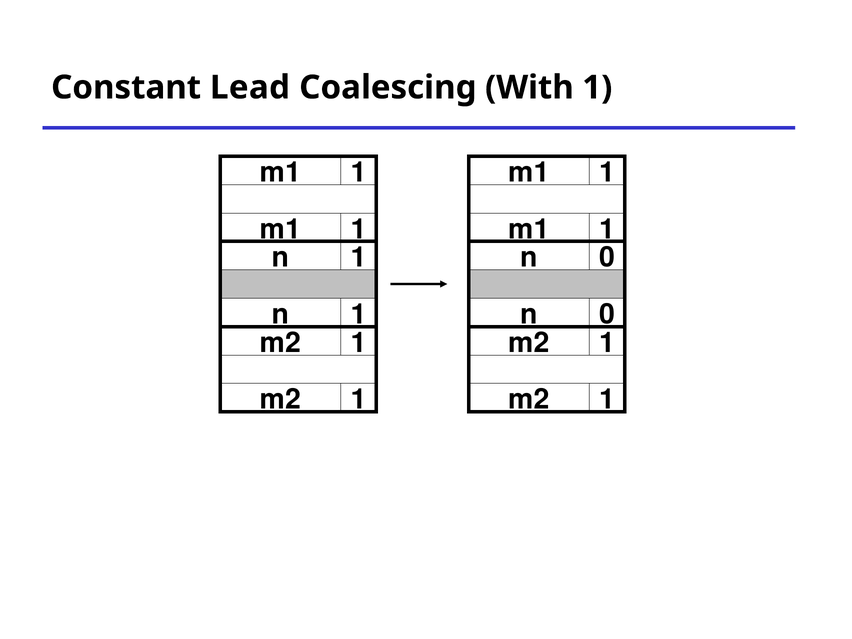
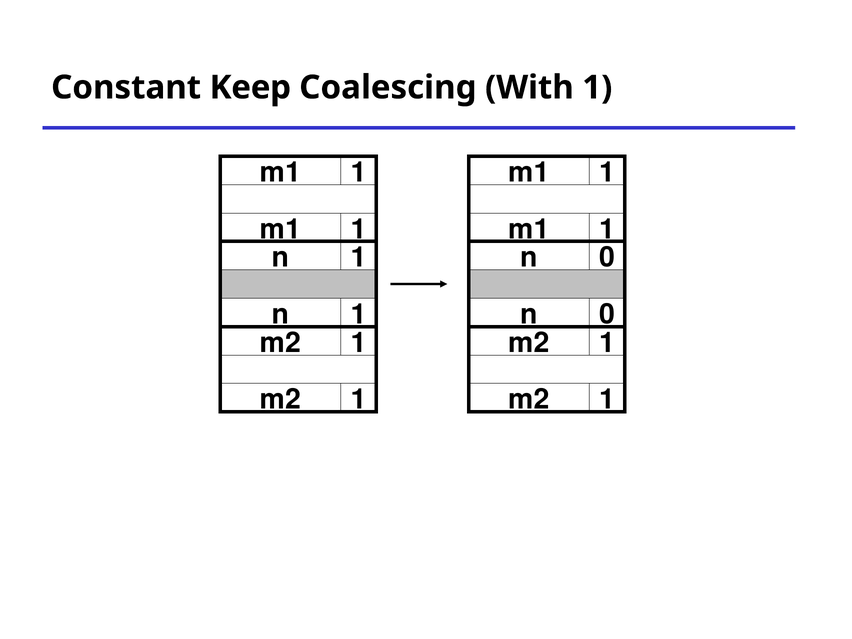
Lead: Lead -> Keep
